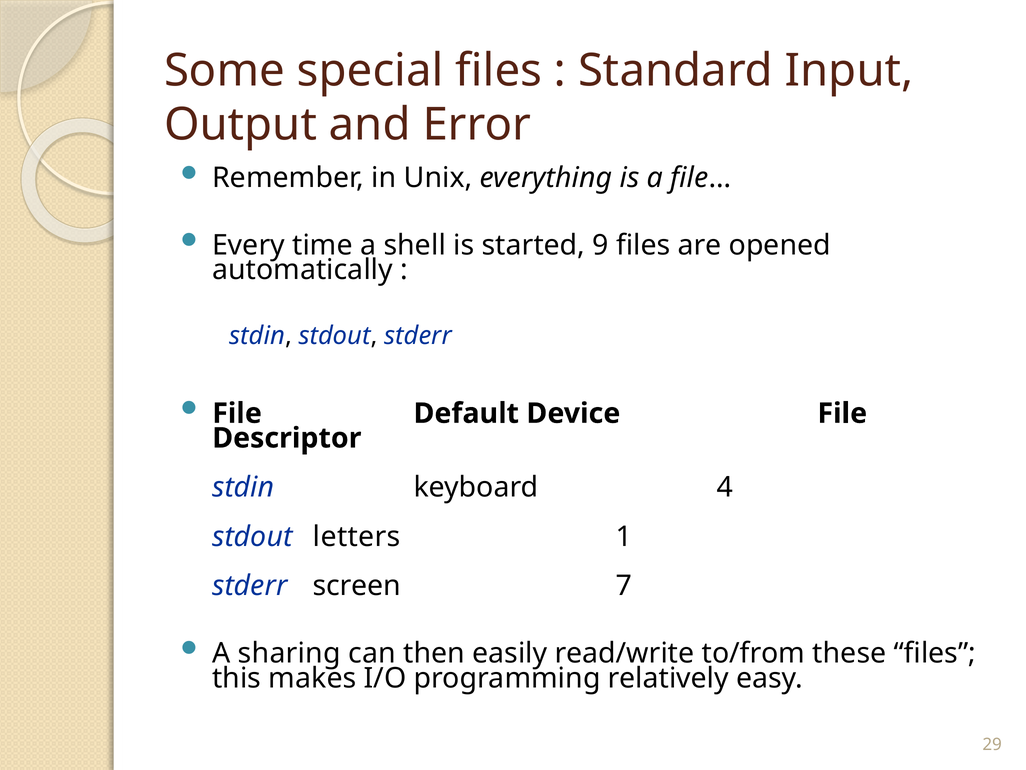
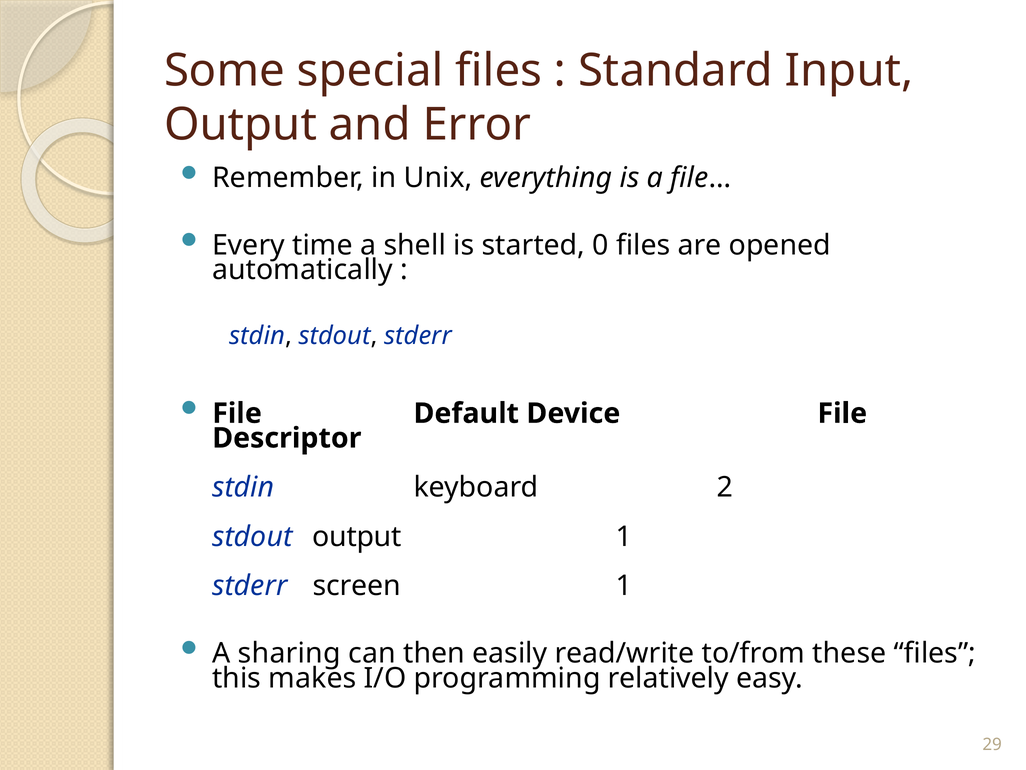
9: 9 -> 0
4: 4 -> 2
stdout letters: letters -> output
screen 7: 7 -> 1
